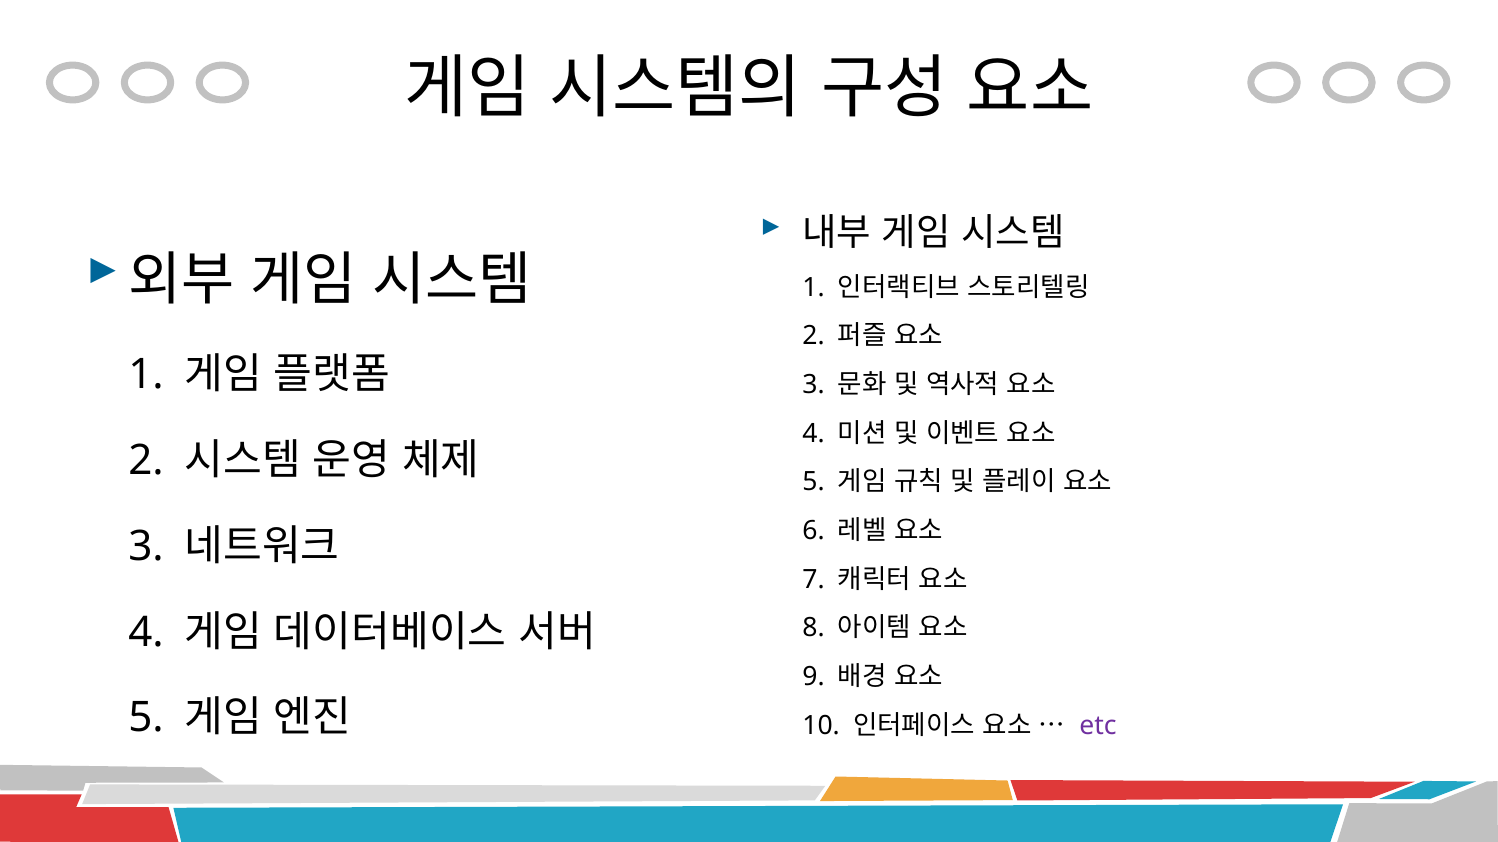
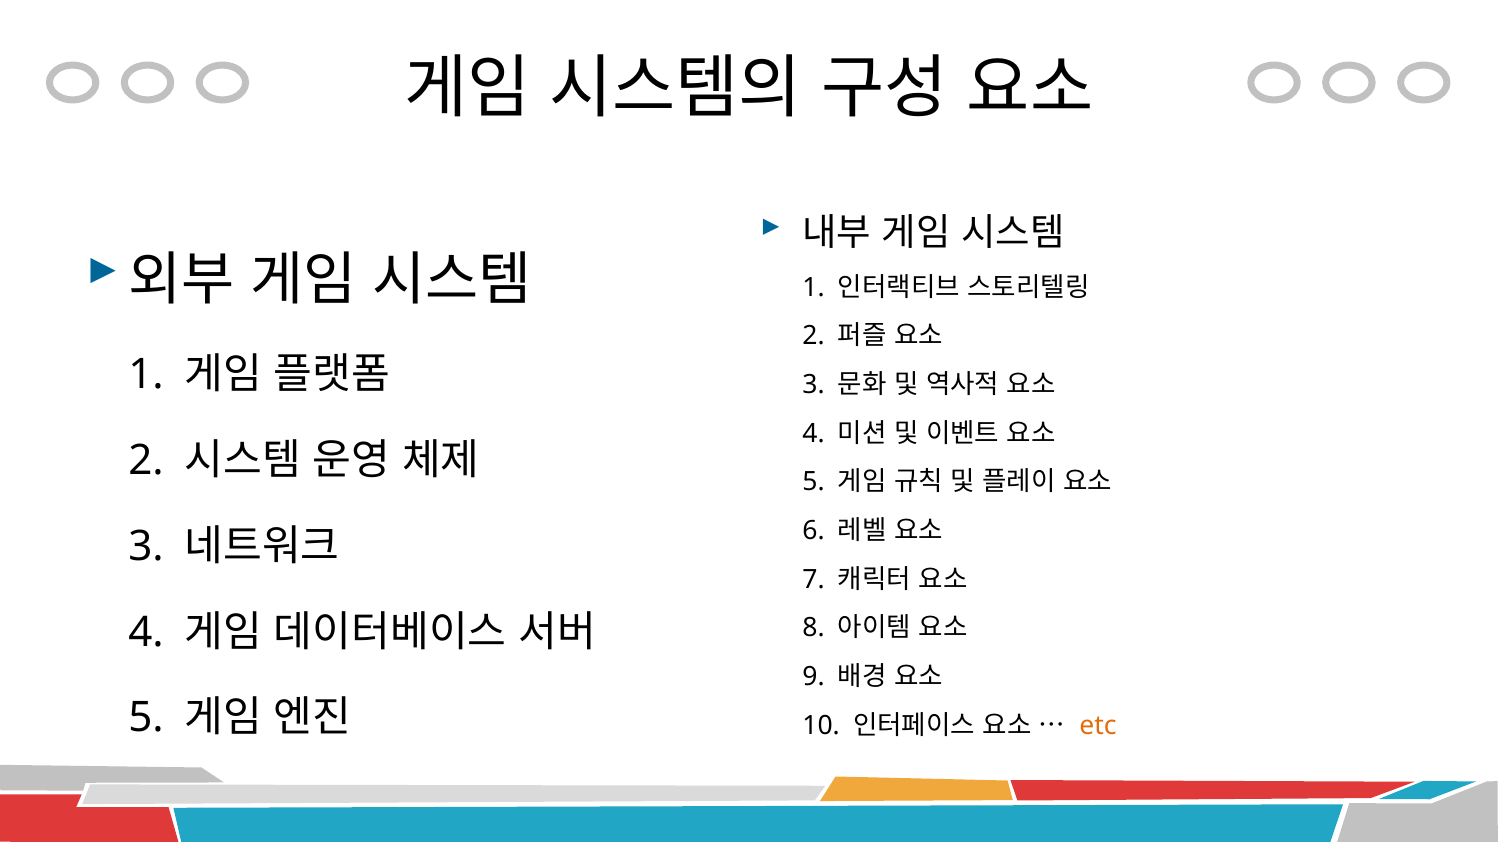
etc colour: purple -> orange
